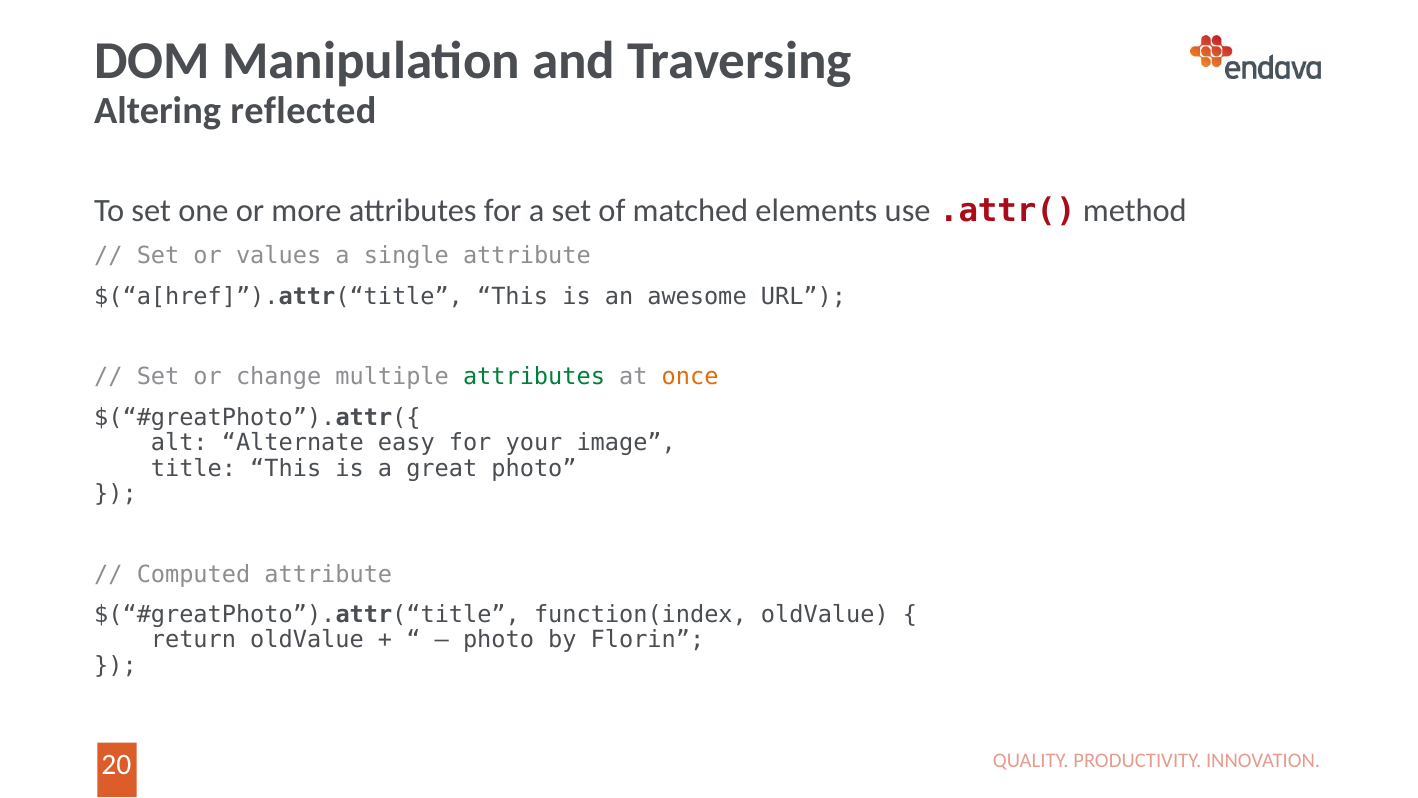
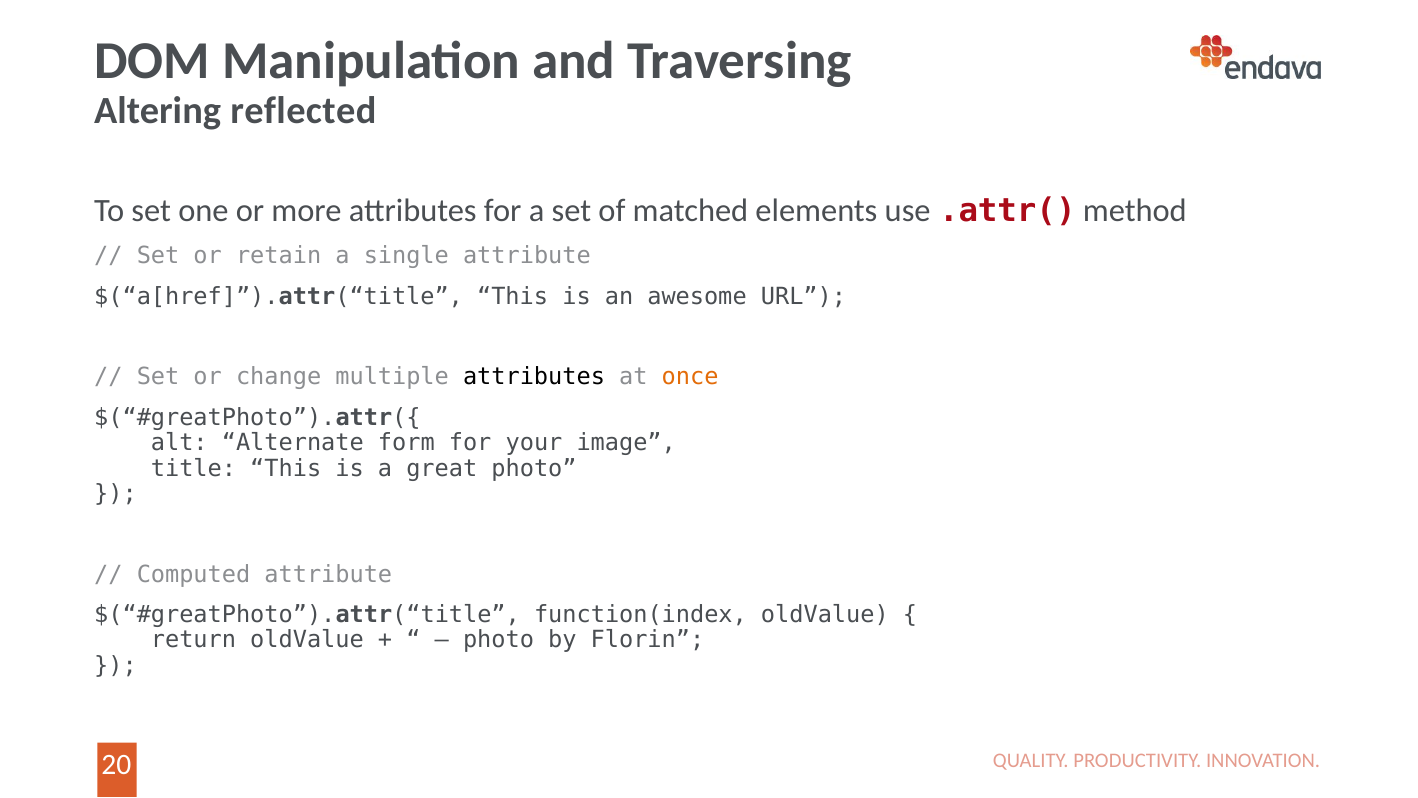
values: values -> retain
attributes at (534, 377) colour: green -> black
easy: easy -> form
